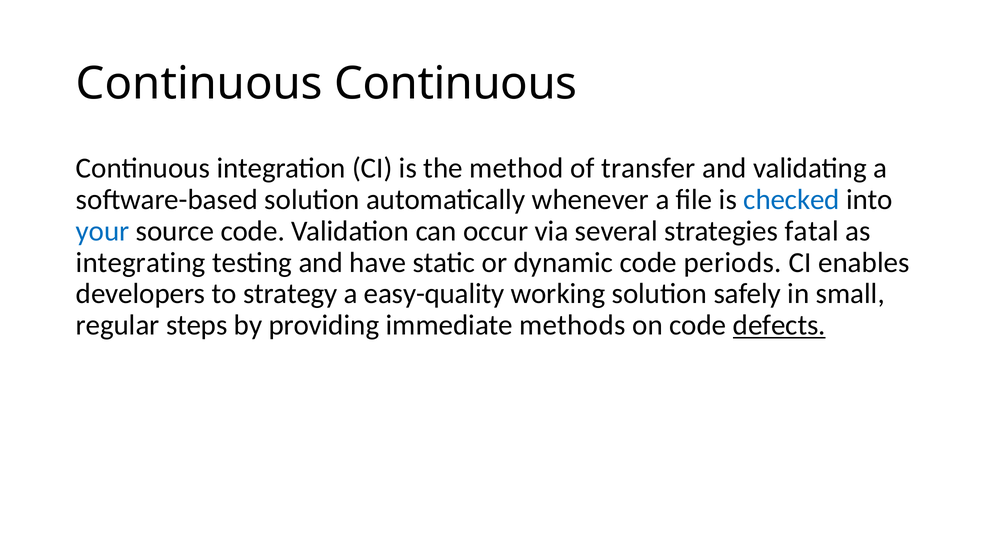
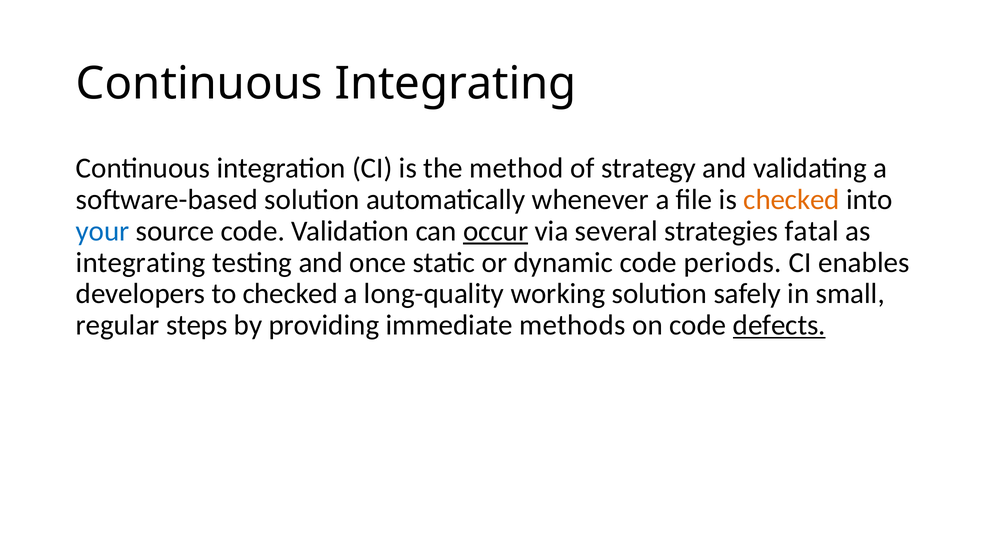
Continuous at (456, 84): Continuous -> Integrating
transfer: transfer -> strategy
checked at (792, 200) colour: blue -> orange
occur underline: none -> present
have: have -> once
to strategy: strategy -> checked
easy-quality: easy-quality -> long-quality
